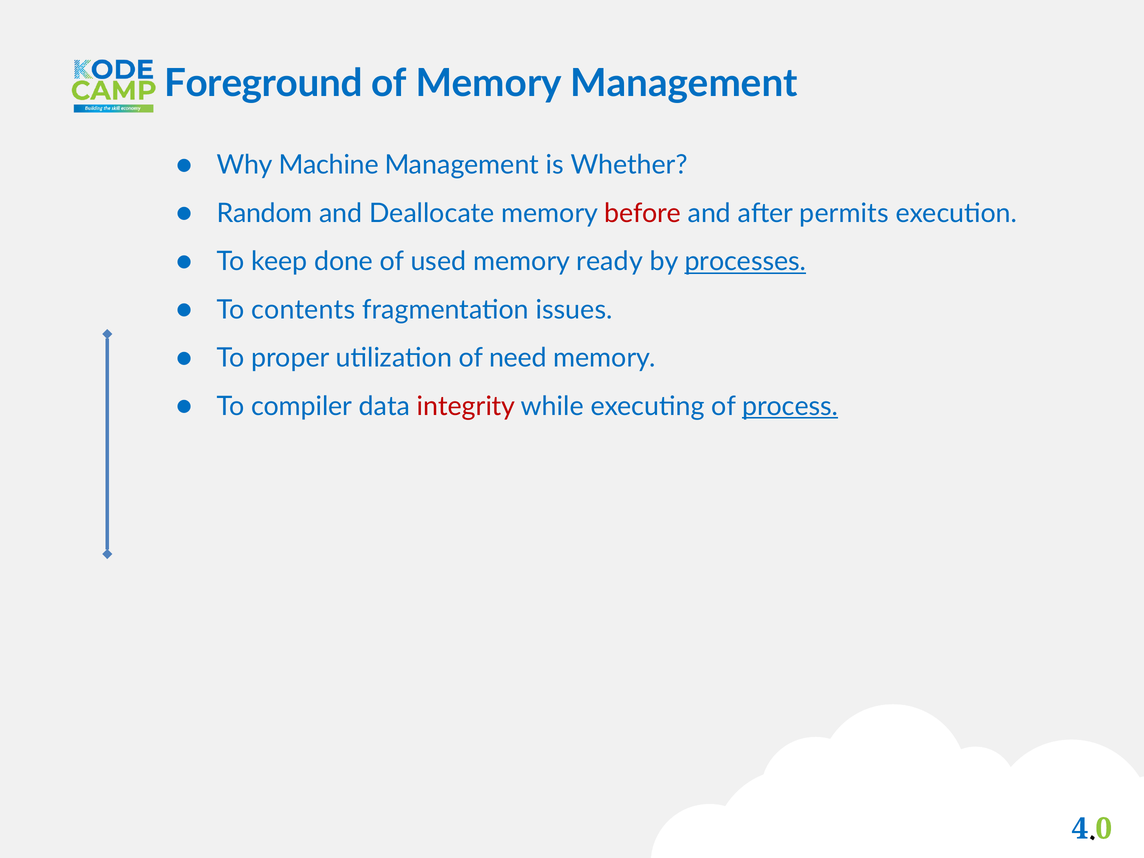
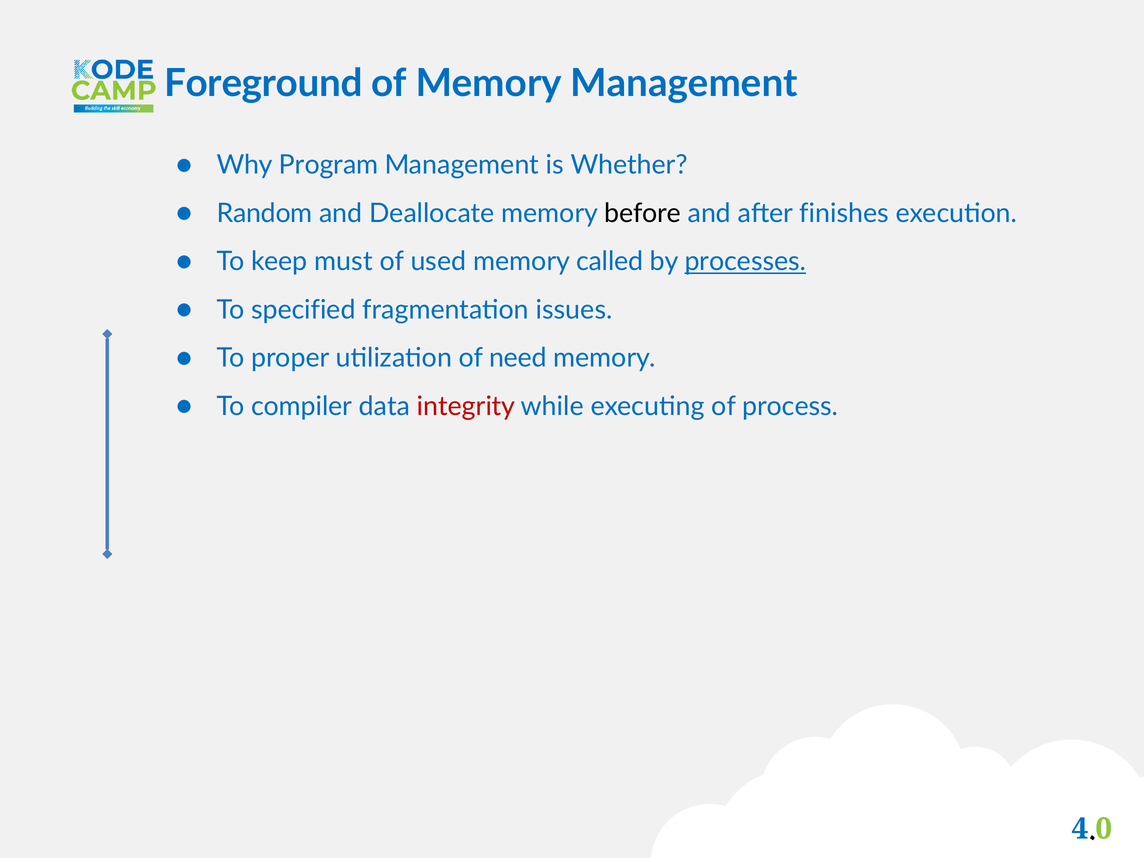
Machine: Machine -> Program
before colour: red -> black
permits: permits -> finishes
done: done -> must
ready: ready -> called
contents: contents -> specified
process underline: present -> none
